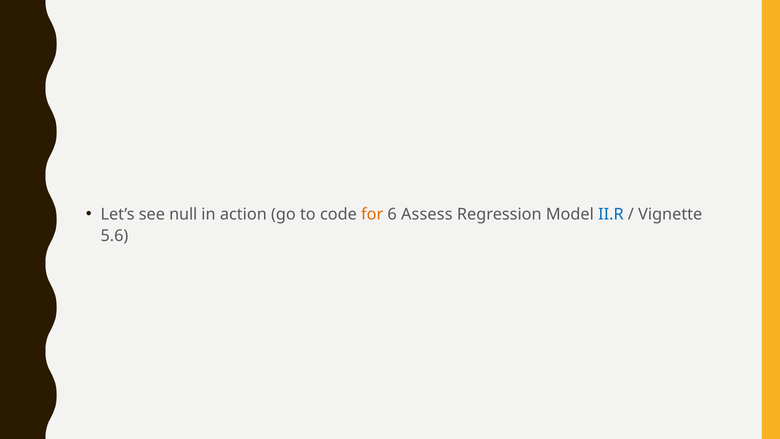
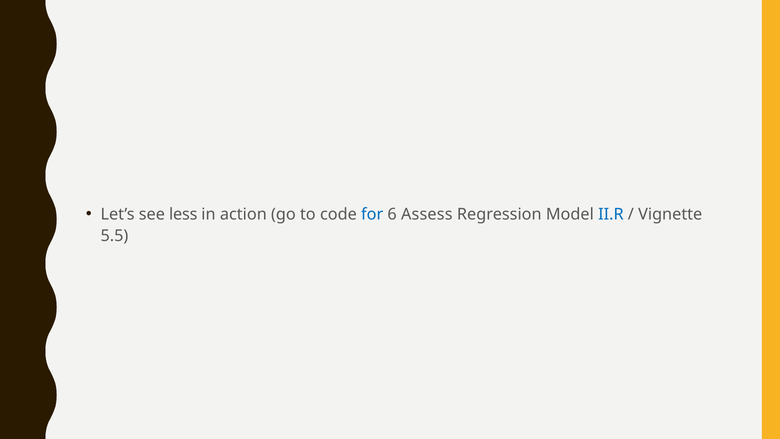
null: null -> less
for colour: orange -> blue
5.6: 5.6 -> 5.5
